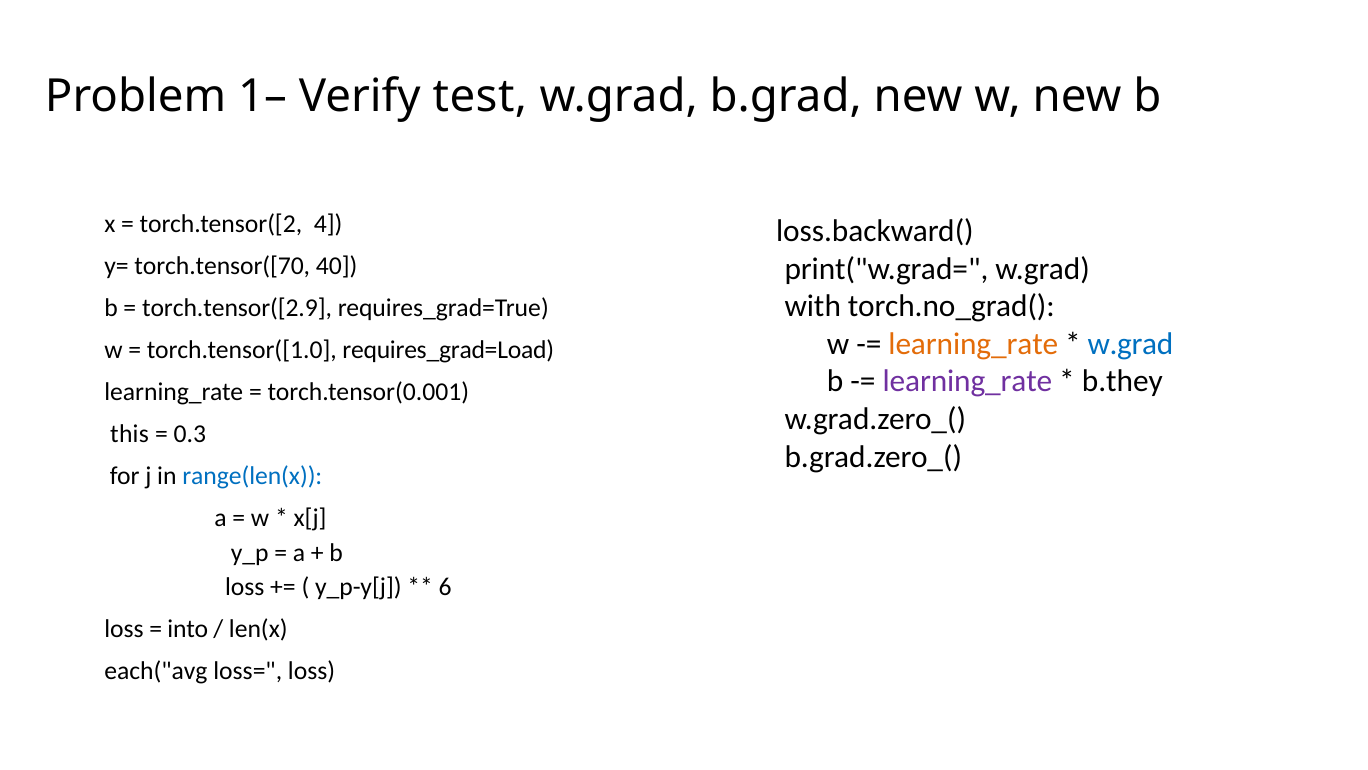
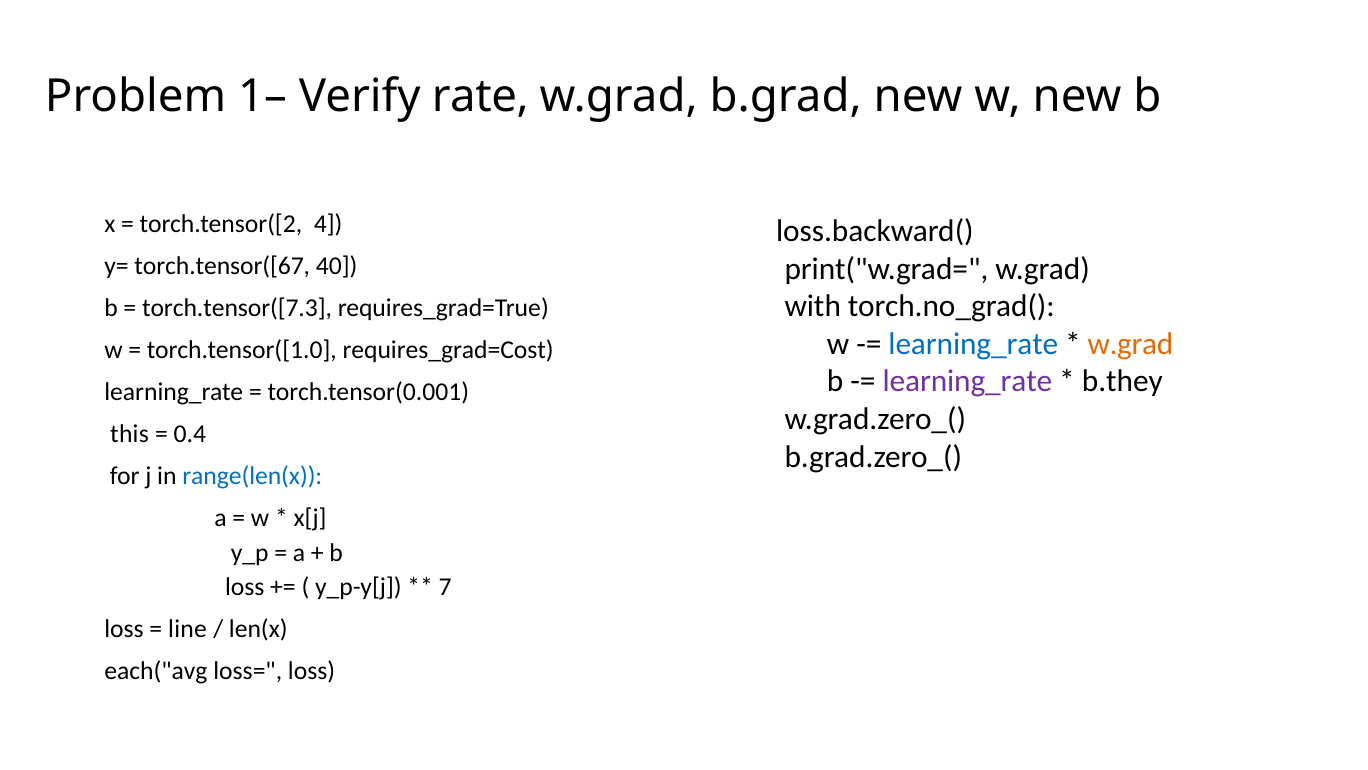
test: test -> rate
torch.tensor([70: torch.tensor([70 -> torch.tensor([67
torch.tensor([2.9: torch.tensor([2.9 -> torch.tensor([7.3
learning_rate at (973, 344) colour: orange -> blue
w.grad at (1130, 344) colour: blue -> orange
requires_grad=Load: requires_grad=Load -> requires_grad=Cost
0.3: 0.3 -> 0.4
6: 6 -> 7
into: into -> line
